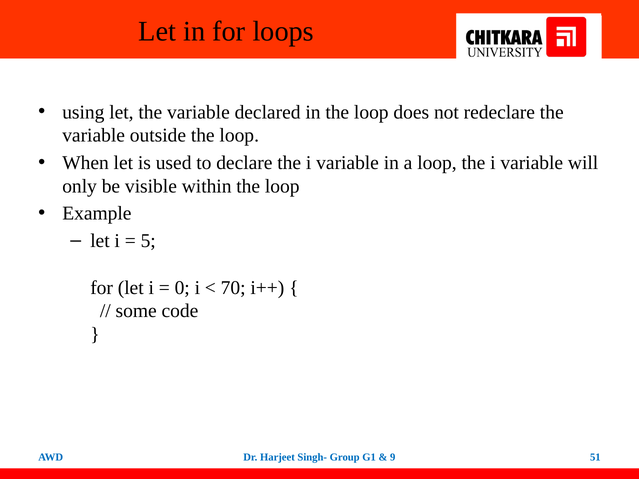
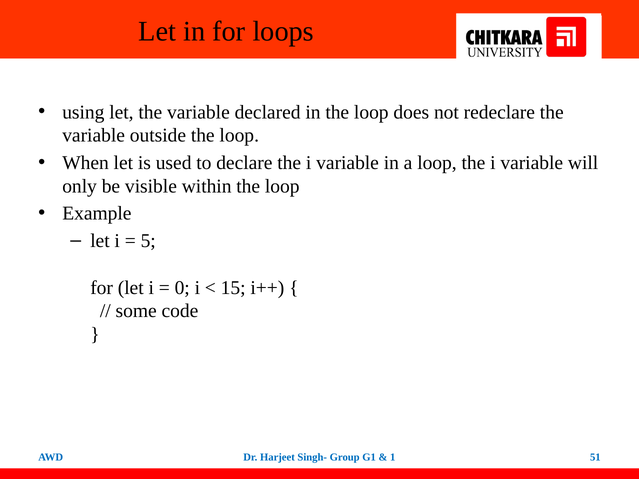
70: 70 -> 15
9: 9 -> 1
